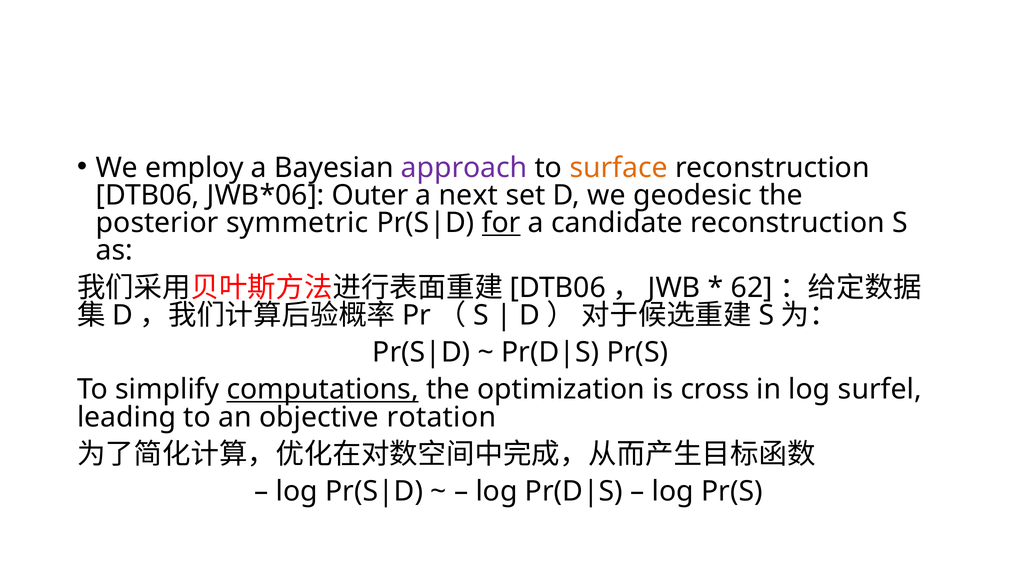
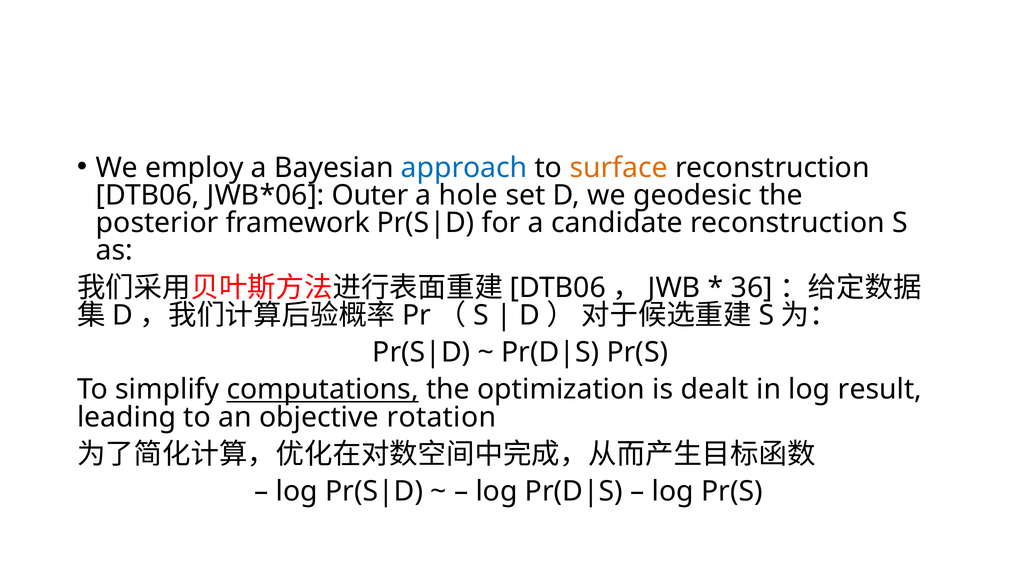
approach colour: purple -> blue
next: next -> hole
symmetric: symmetric -> framework
for underline: present -> none
62: 62 -> 36
cross: cross -> dealt
surfel: surfel -> result
